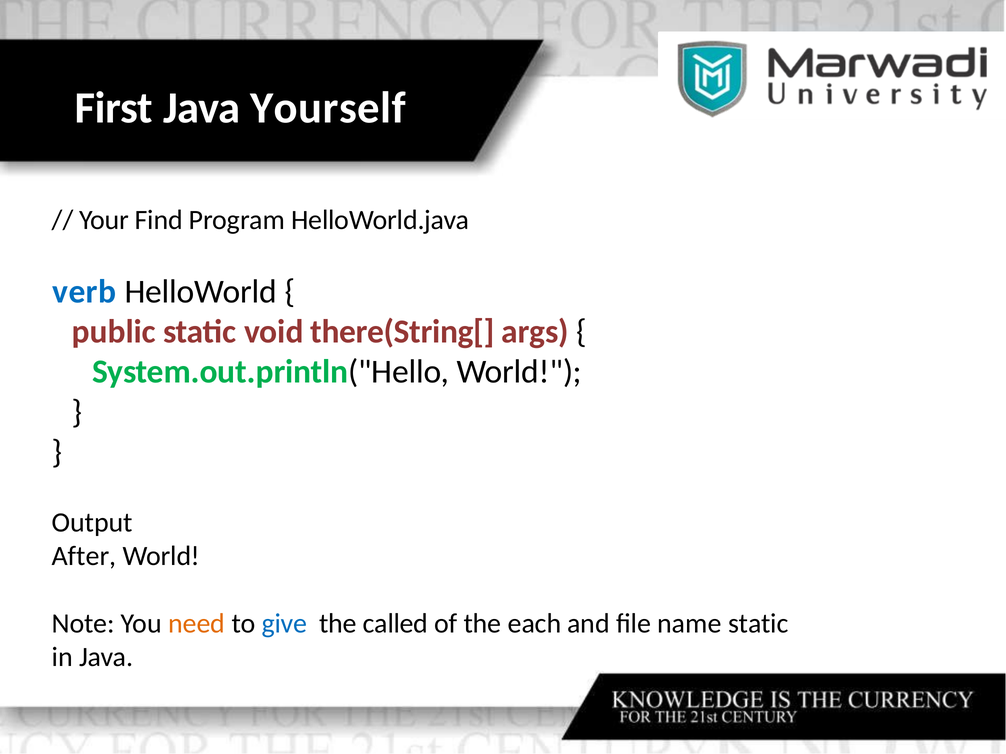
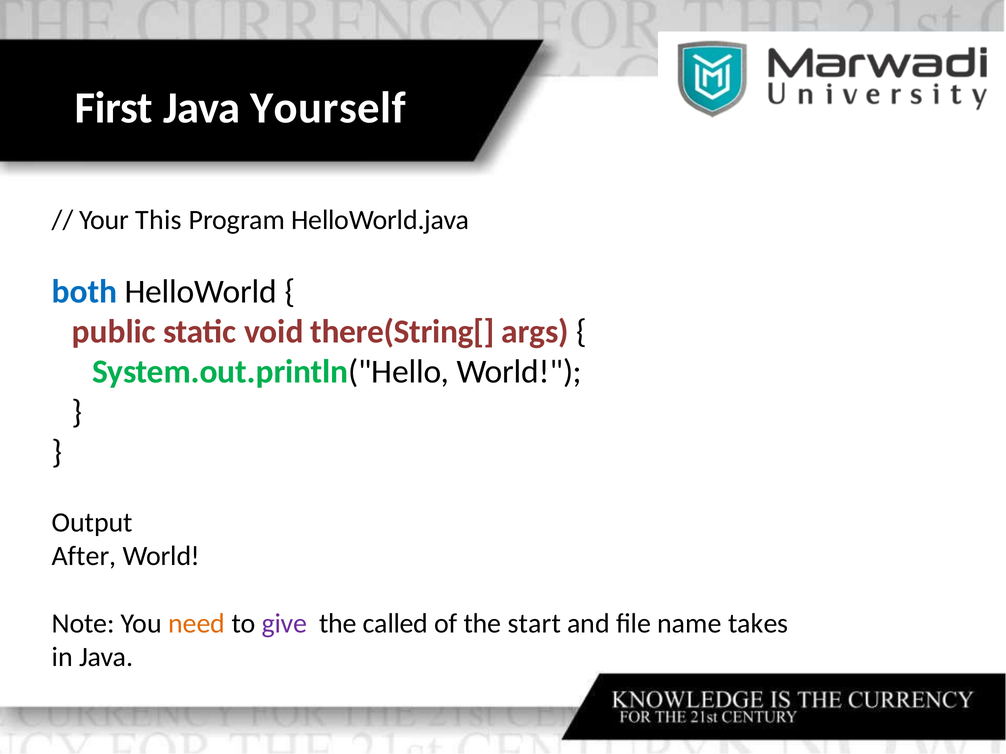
Find: Find -> This
verb: verb -> both
give colour: blue -> purple
each: each -> start
name static: static -> takes
